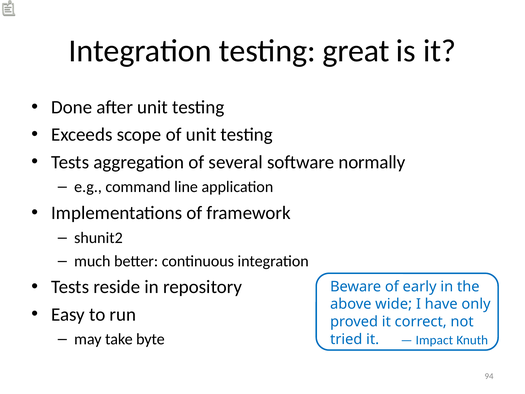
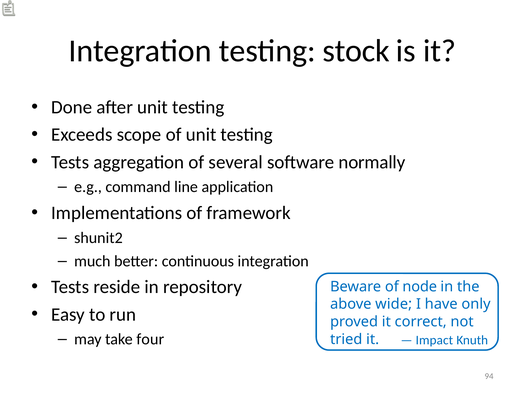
great: great -> stock
early: early -> node
byte: byte -> four
